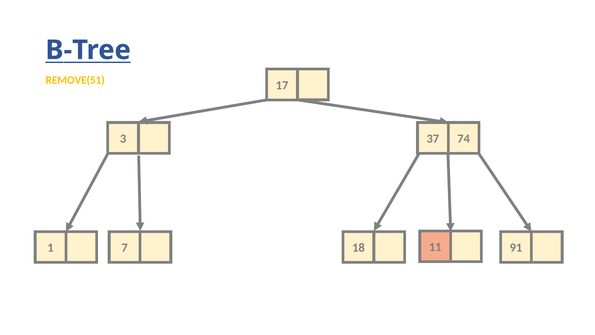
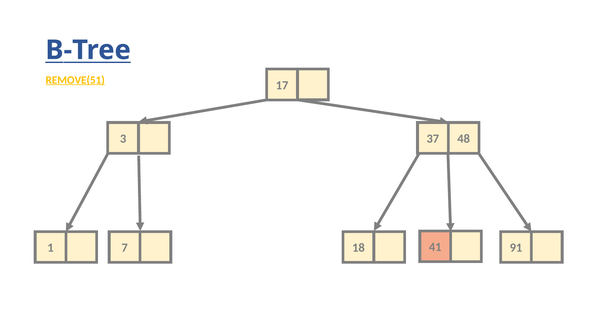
REMOVE(51 underline: none -> present
74: 74 -> 48
11: 11 -> 41
